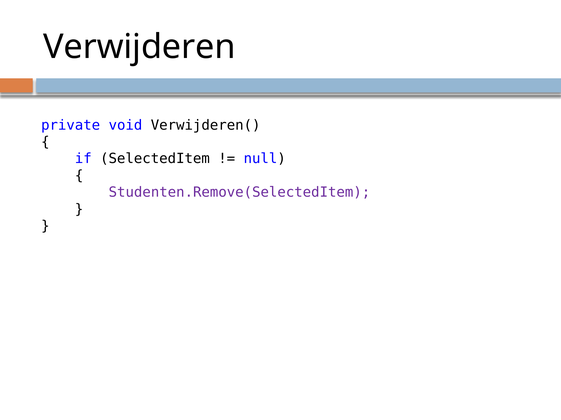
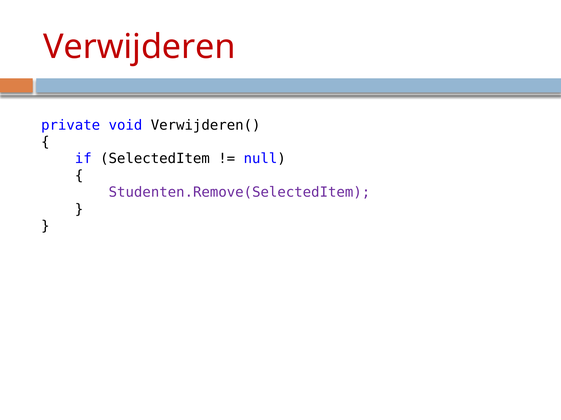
Verwijderen colour: black -> red
